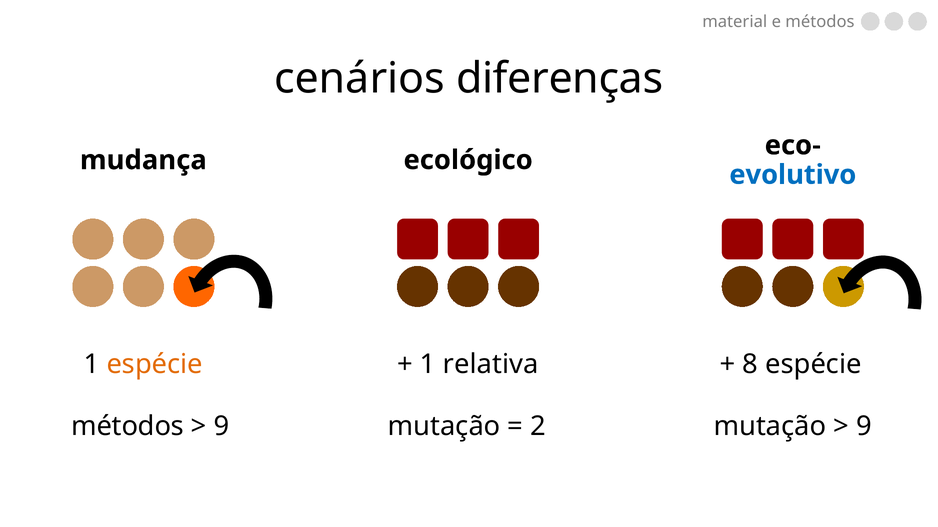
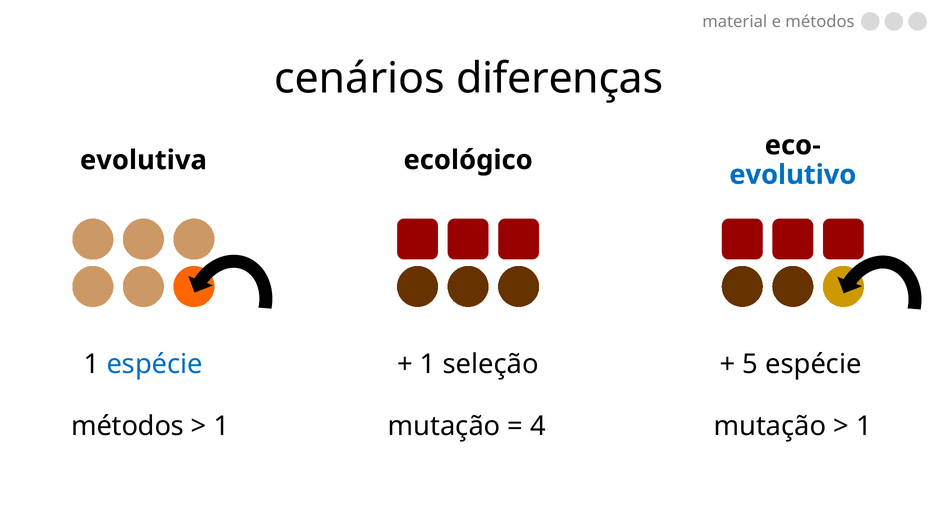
mudança: mudança -> evolutiva
espécie at (155, 365) colour: orange -> blue
relativa: relativa -> seleção
8: 8 -> 5
9 at (221, 427): 9 -> 1
2: 2 -> 4
9 at (864, 427): 9 -> 1
